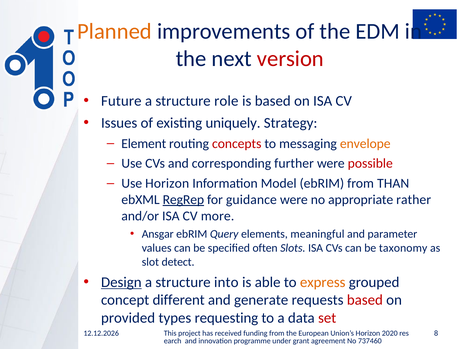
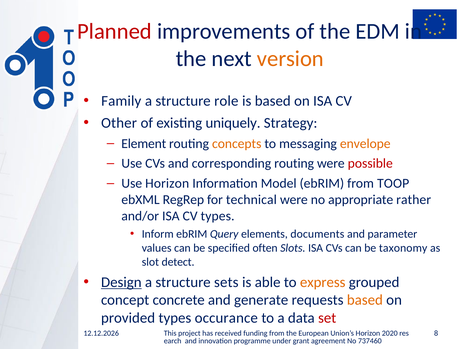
Planned colour: orange -> red
version colour: red -> orange
Future: Future -> Family
Issues: Issues -> Other
concepts colour: red -> orange
corresponding further: further -> routing
THAN: THAN -> TOOP
RegRep underline: present -> none
guidance: guidance -> technical
CV more: more -> types
Ansgar: Ansgar -> Inform
meaningful: meaningful -> documents
into: into -> sets
different: different -> concrete
based at (365, 301) colour: red -> orange
requesting: requesting -> occurance
